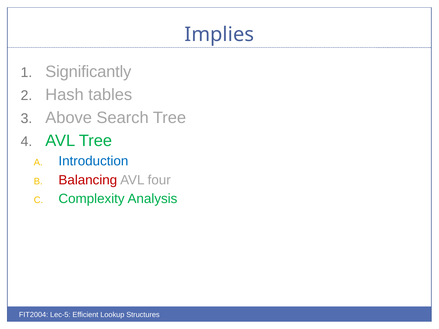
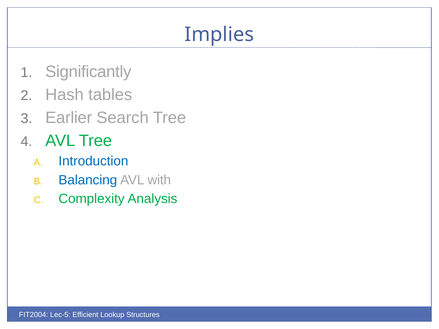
Above: Above -> Earlier
Balancing colour: red -> blue
four: four -> with
